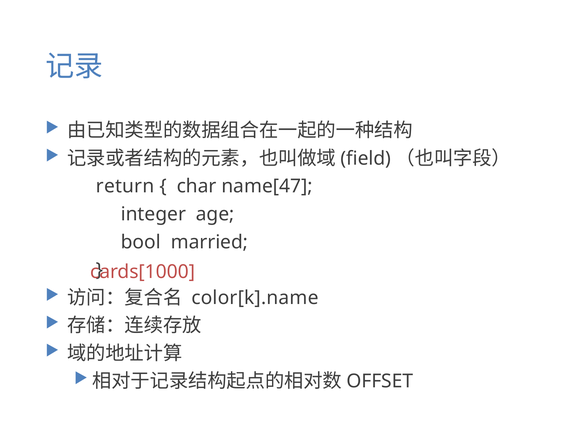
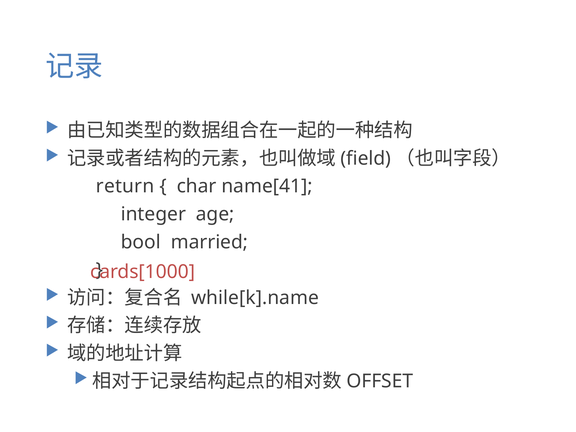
name[47: name[47 -> name[41
color[k].name: color[k].name -> while[k].name
